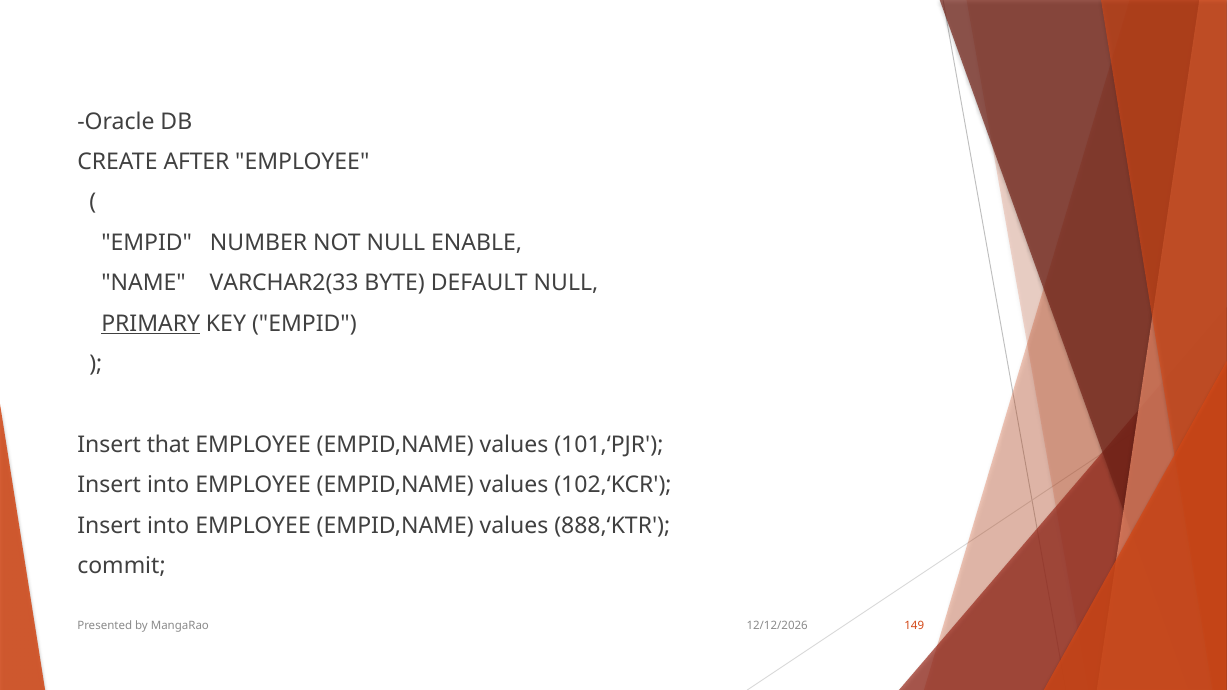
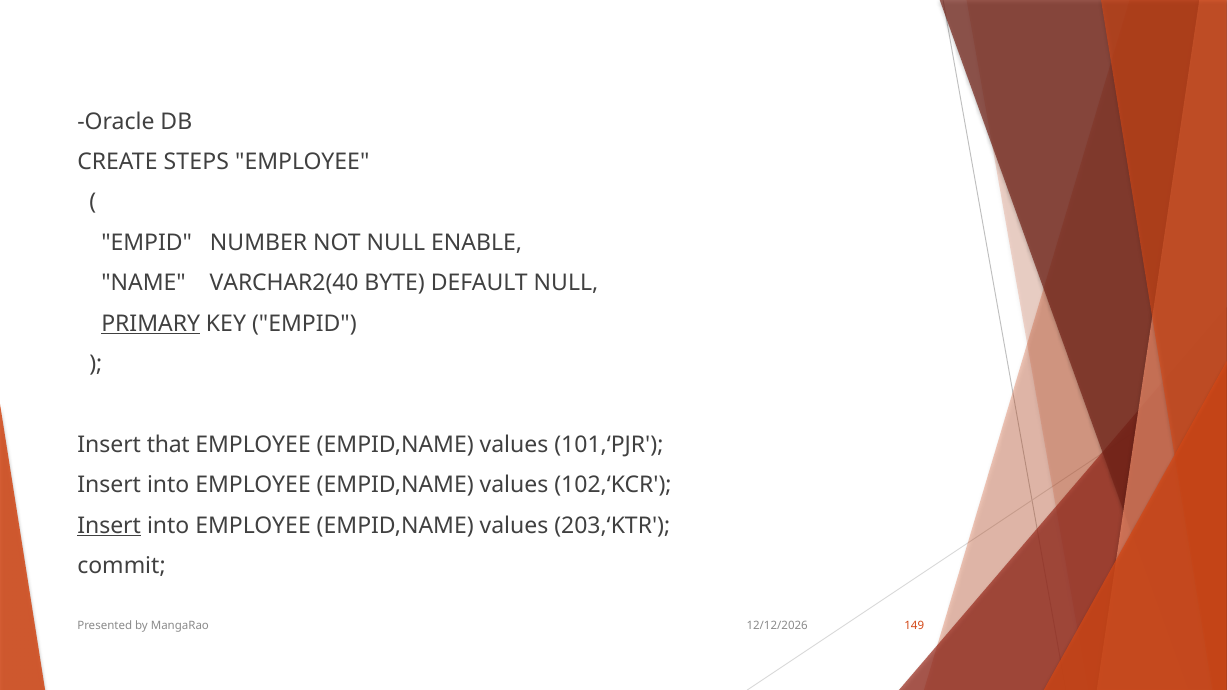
AFTER: AFTER -> STEPS
VARCHAR2(33: VARCHAR2(33 -> VARCHAR2(40
Insert at (109, 526) underline: none -> present
888,‘KTR: 888,‘KTR -> 203,‘KTR
